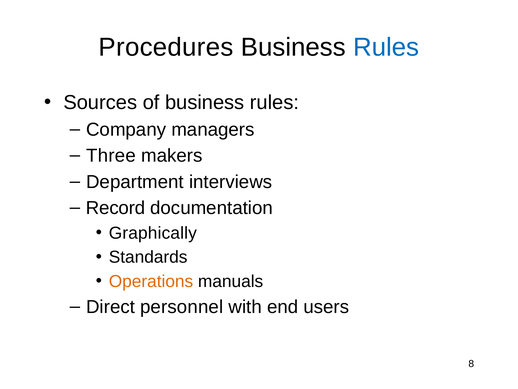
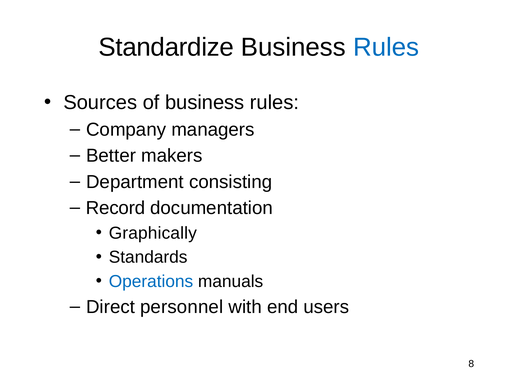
Procedures: Procedures -> Standardize
Three: Three -> Better
interviews: interviews -> consisting
Operations colour: orange -> blue
